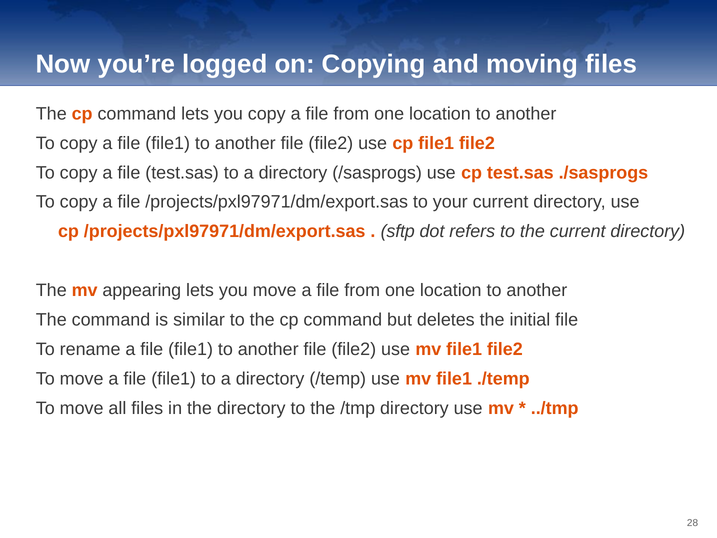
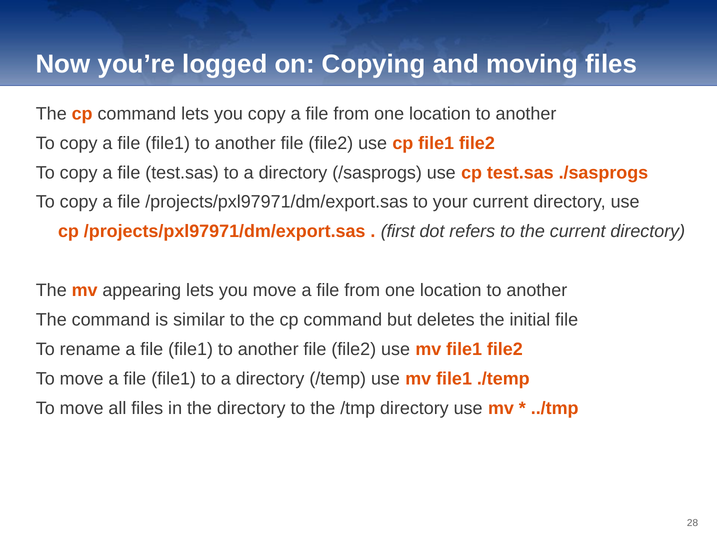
sftp: sftp -> first
